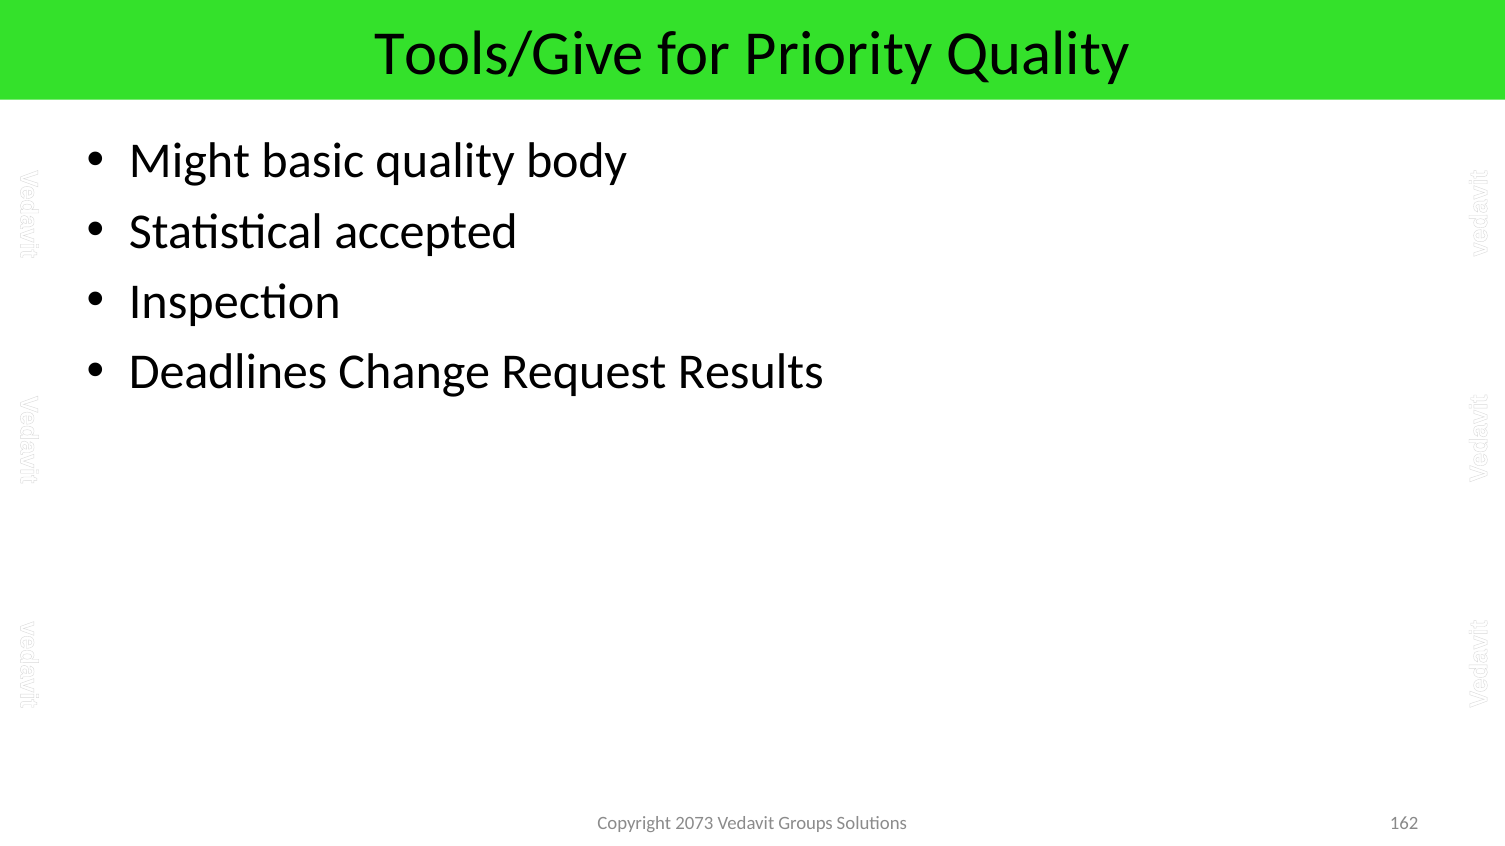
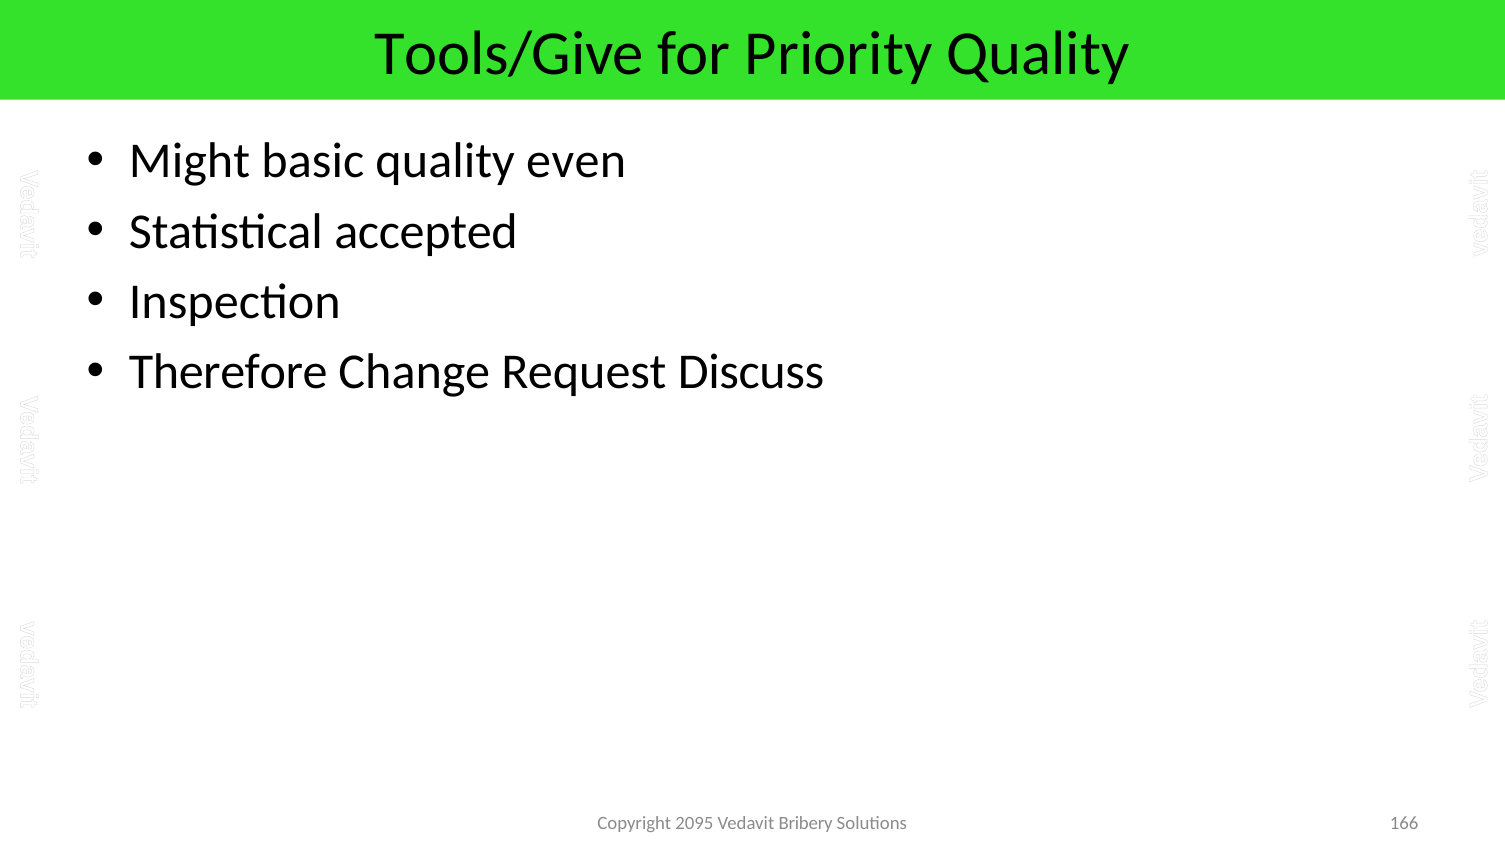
body: body -> even
Deadlines: Deadlines -> Therefore
Results: Results -> Discuss
2073: 2073 -> 2095
Groups: Groups -> Bribery
162: 162 -> 166
